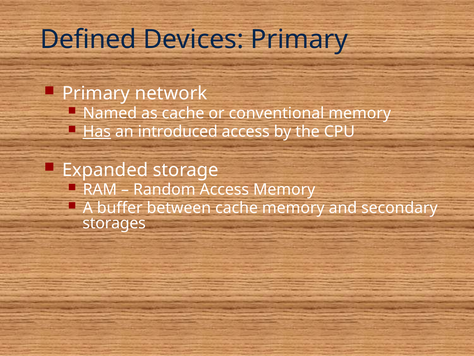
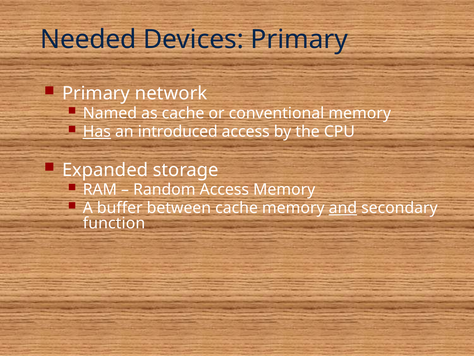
Defined: Defined -> Needed
and underline: none -> present
storages: storages -> function
